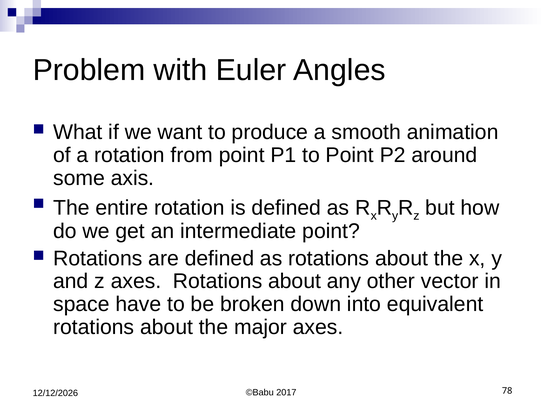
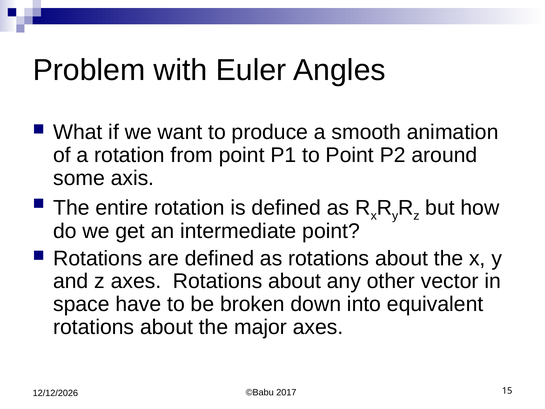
78: 78 -> 15
